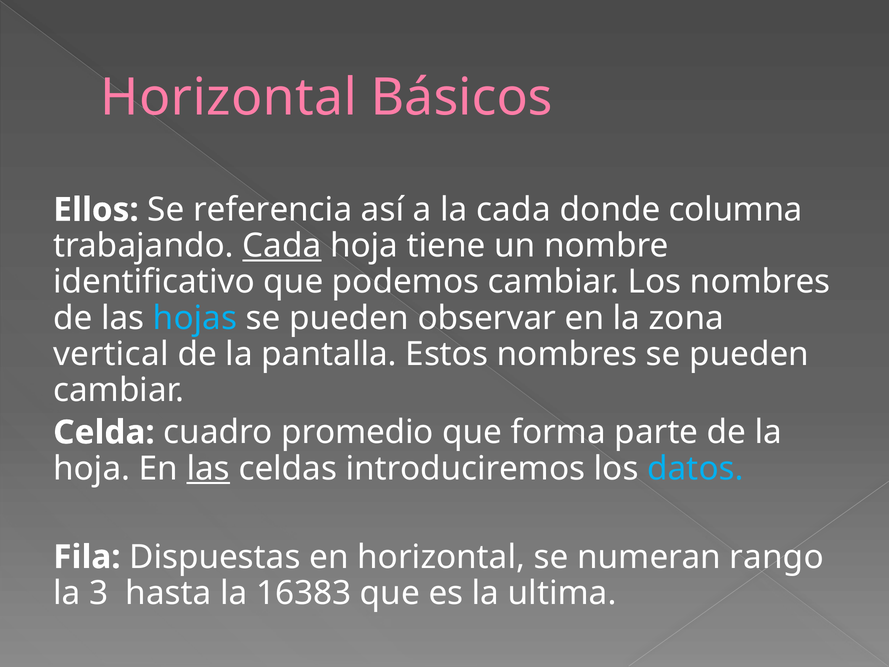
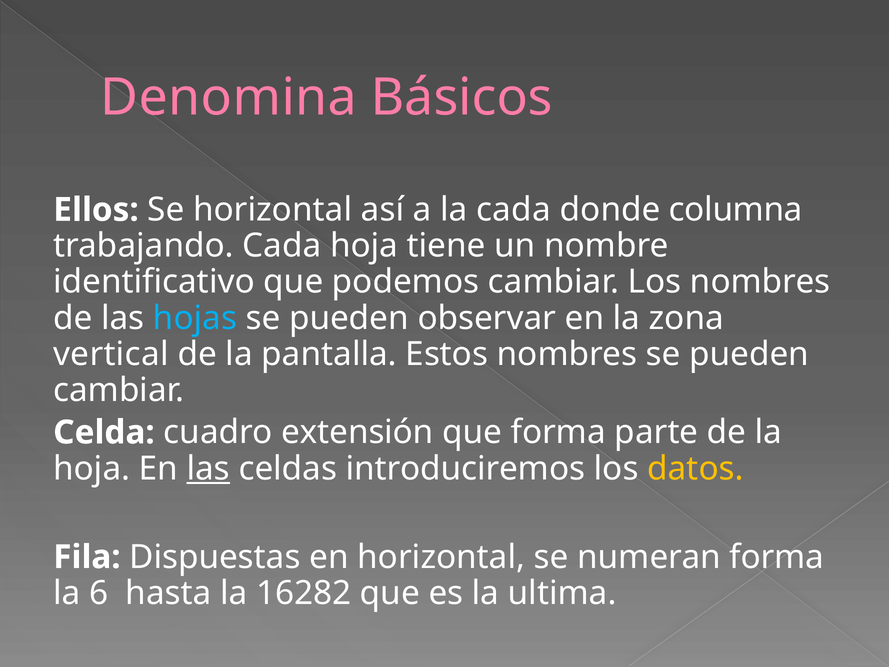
Horizontal at (229, 98): Horizontal -> Denomina
Se referencia: referencia -> horizontal
Cada at (282, 246) underline: present -> none
promedio: promedio -> extensión
datos colour: light blue -> yellow
numeran rango: rango -> forma
3: 3 -> 6
16383: 16383 -> 16282
